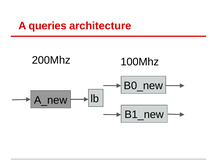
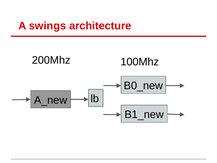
queries: queries -> swings
